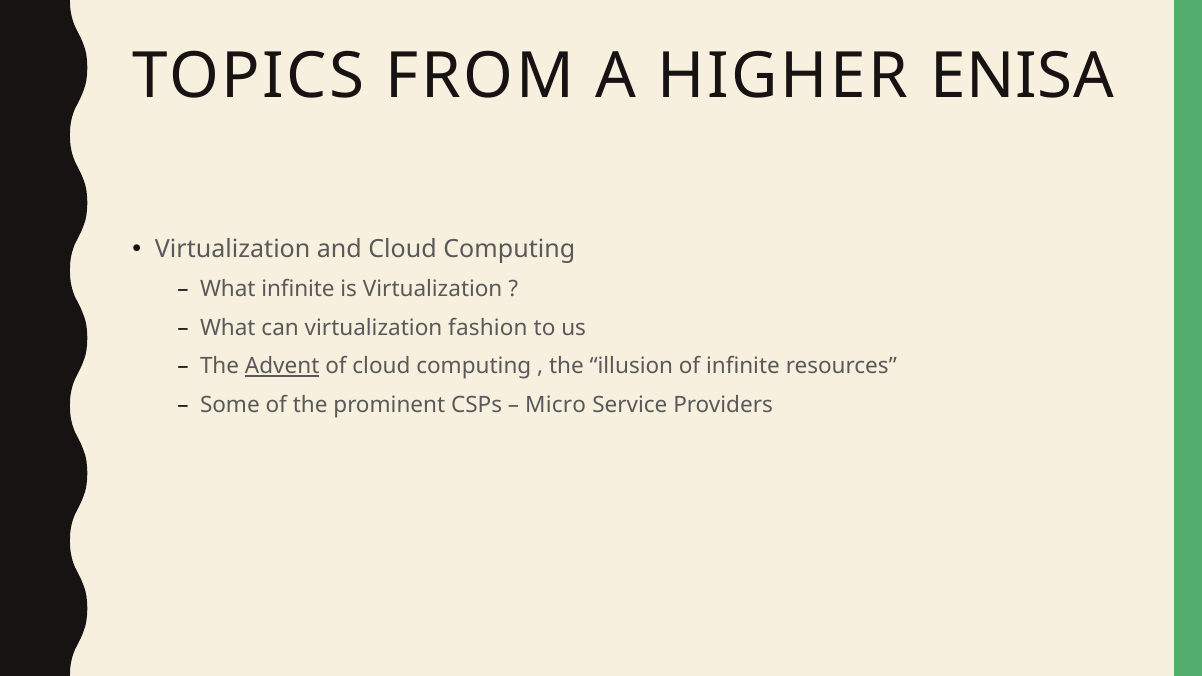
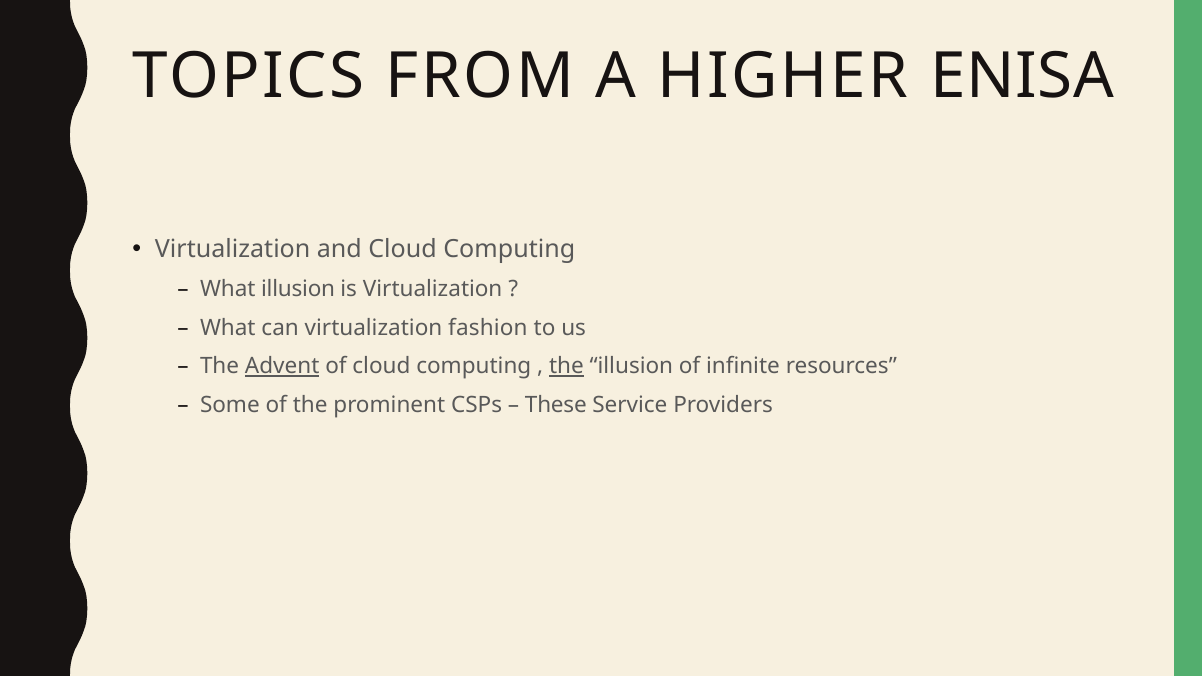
What infinite: infinite -> illusion
the at (566, 367) underline: none -> present
Micro: Micro -> These
